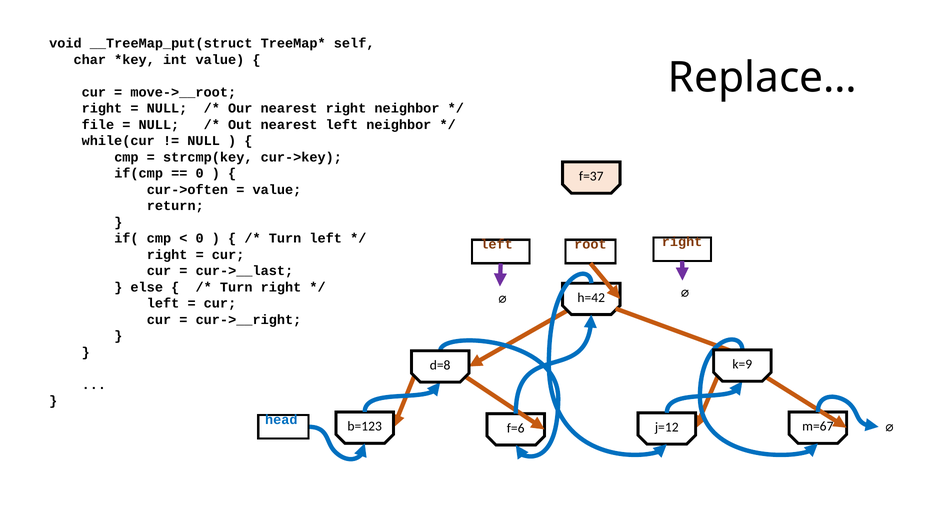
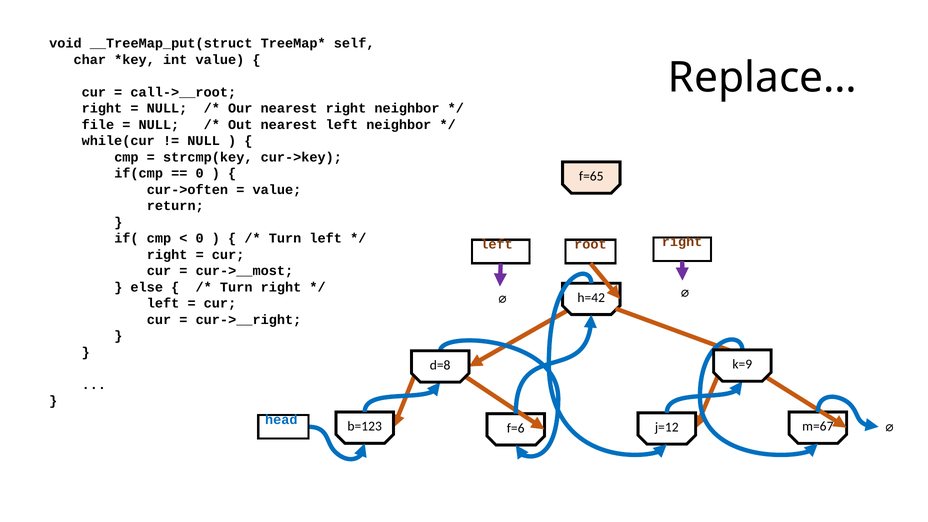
move->__root: move->__root -> call->__root
f=37: f=37 -> f=65
cur->__last: cur->__last -> cur->__most
